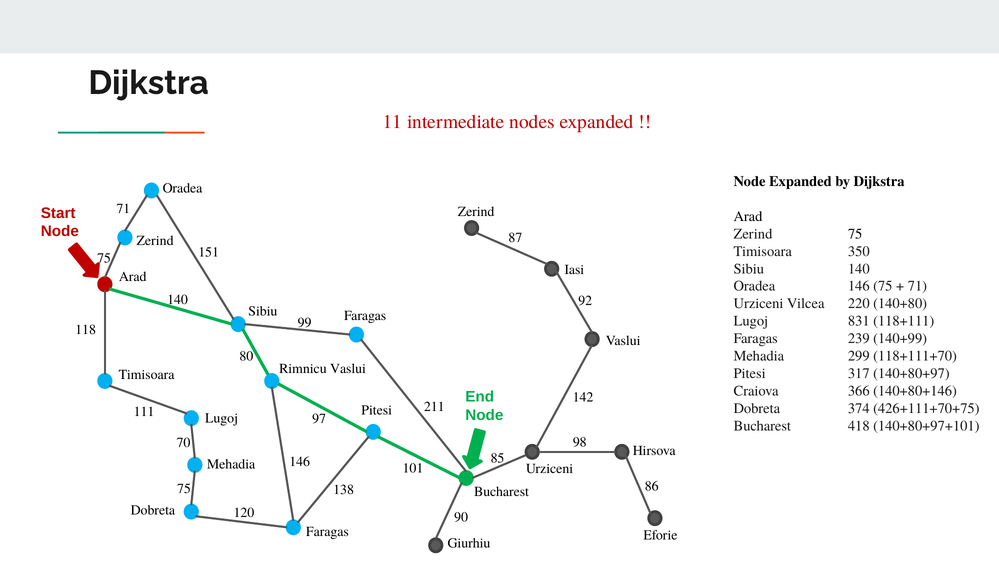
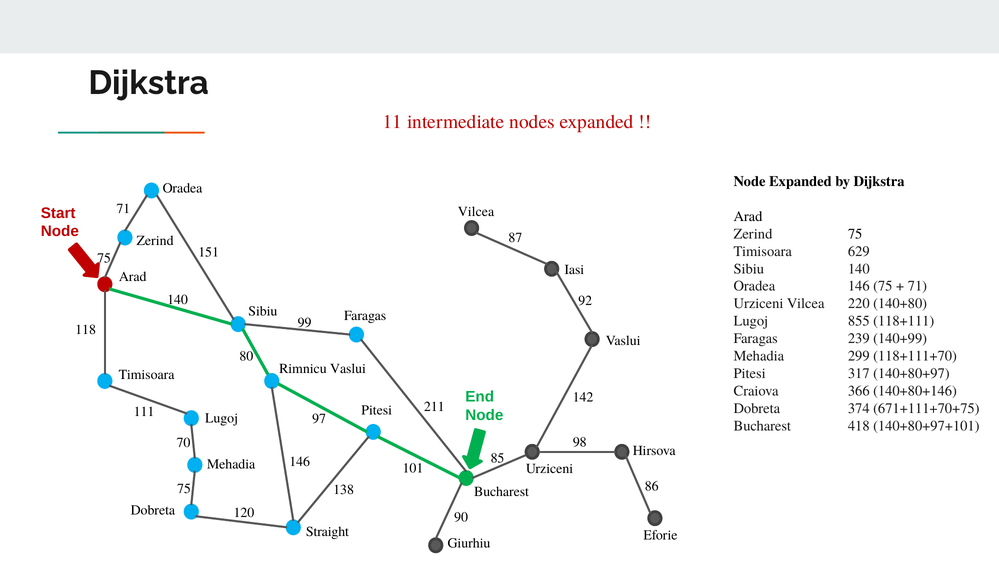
Zerind at (476, 212): Zerind -> Vilcea
350: 350 -> 629
831: 831 -> 855
426+111+70+75: 426+111+70+75 -> 671+111+70+75
Faragas at (327, 532): Faragas -> Straight
